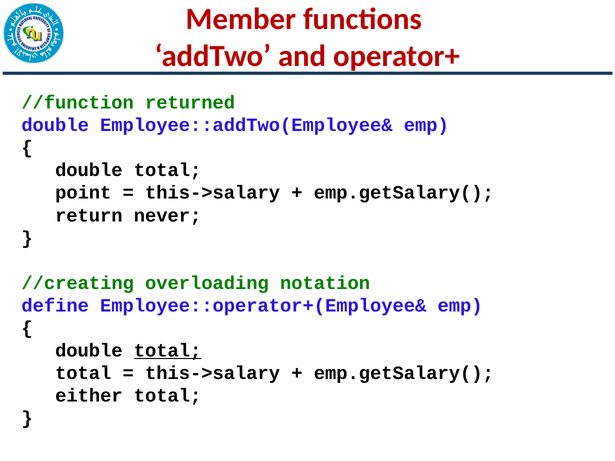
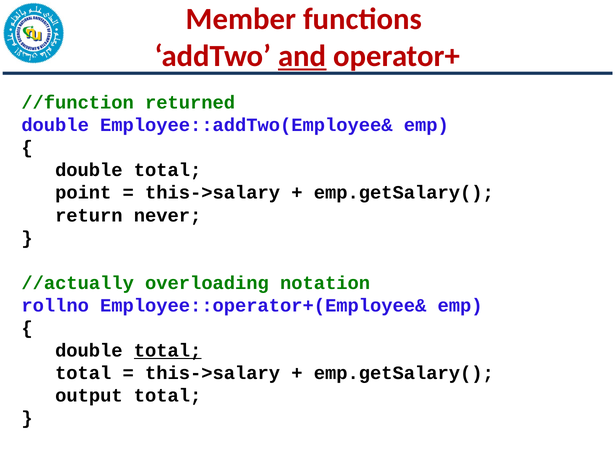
and underline: none -> present
//creating: //creating -> //actually
define: define -> rollno
either: either -> output
